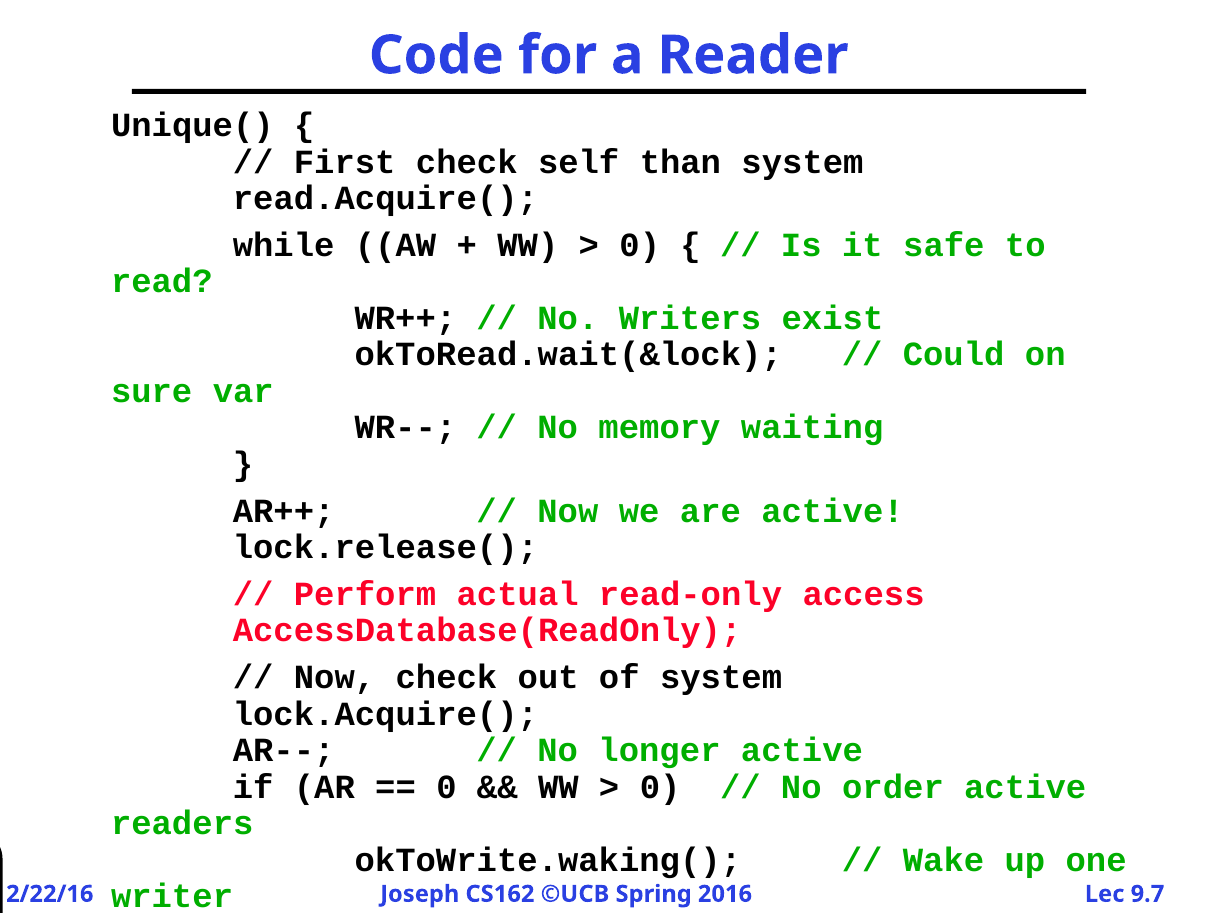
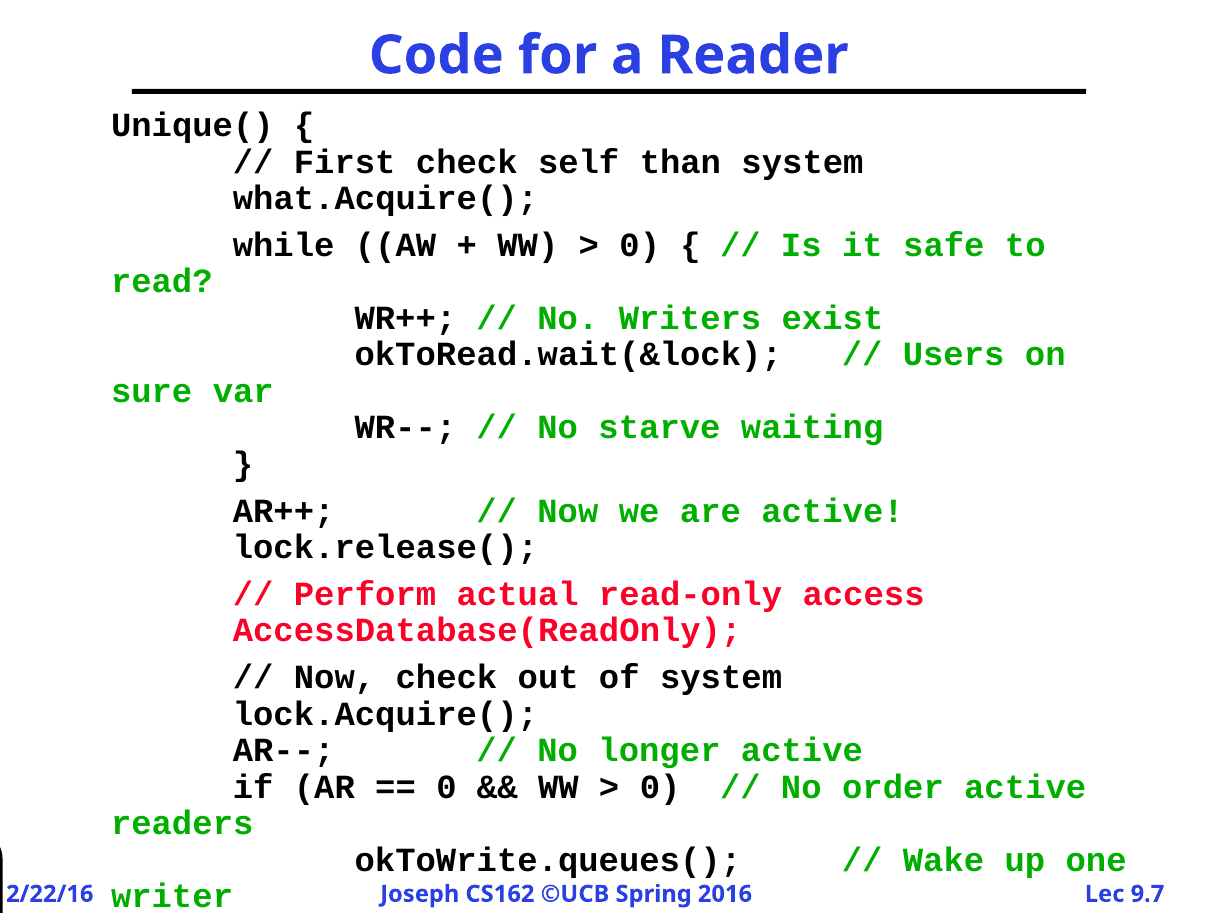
read.Acquire(: read.Acquire( -> what.Acquire(
Could: Could -> Users
memory: memory -> starve
okToWrite.waking(: okToWrite.waking( -> okToWrite.queues(
